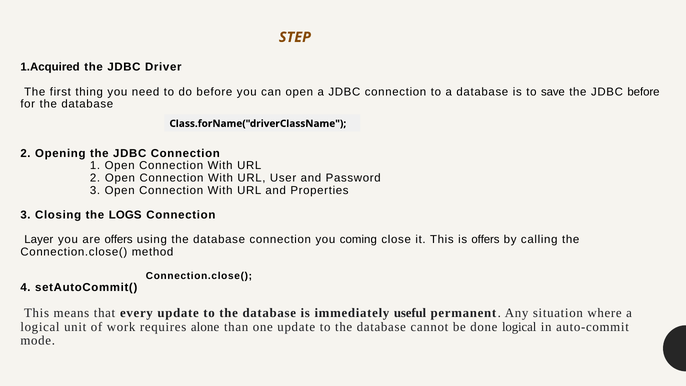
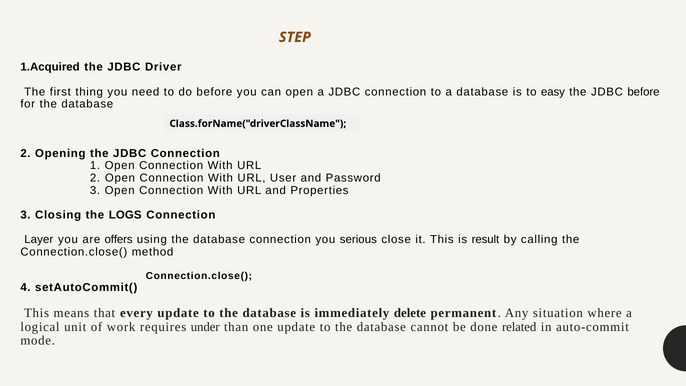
save: save -> easy
coming: coming -> serious
is offers: offers -> result
useful: useful -> delete
alone: alone -> under
done logical: logical -> related
